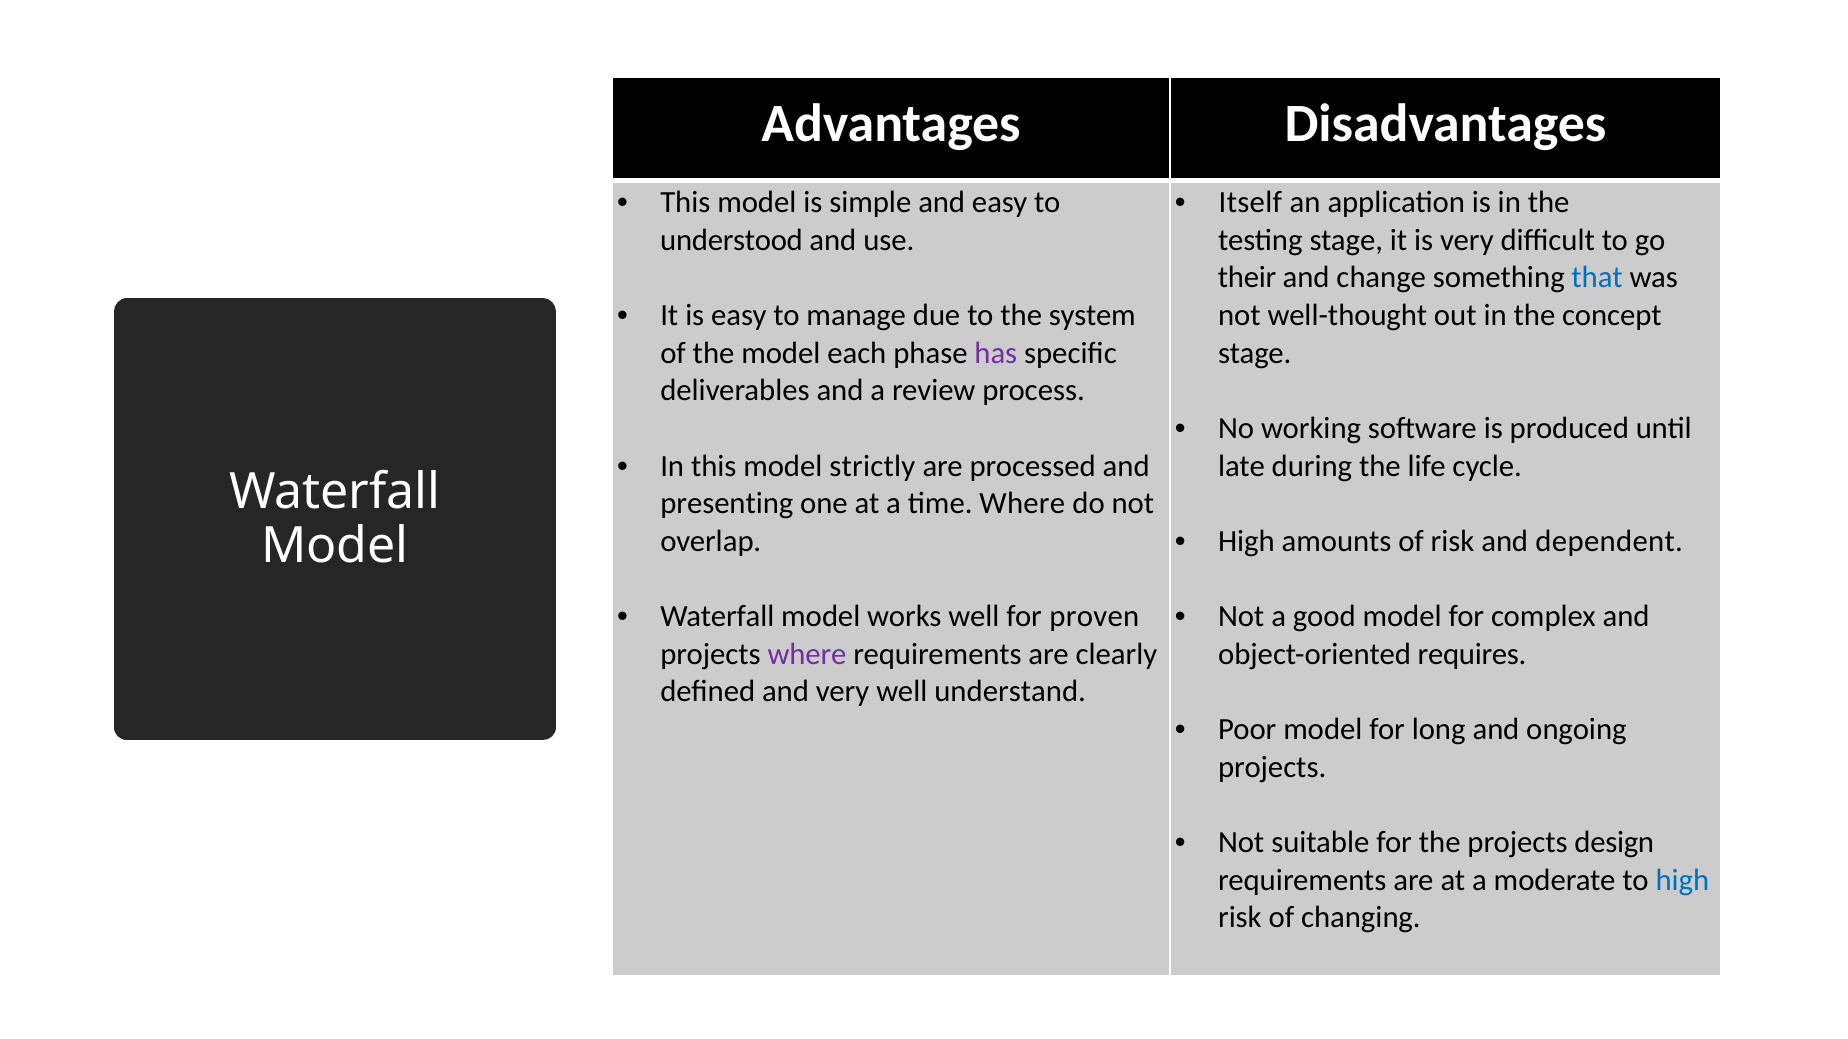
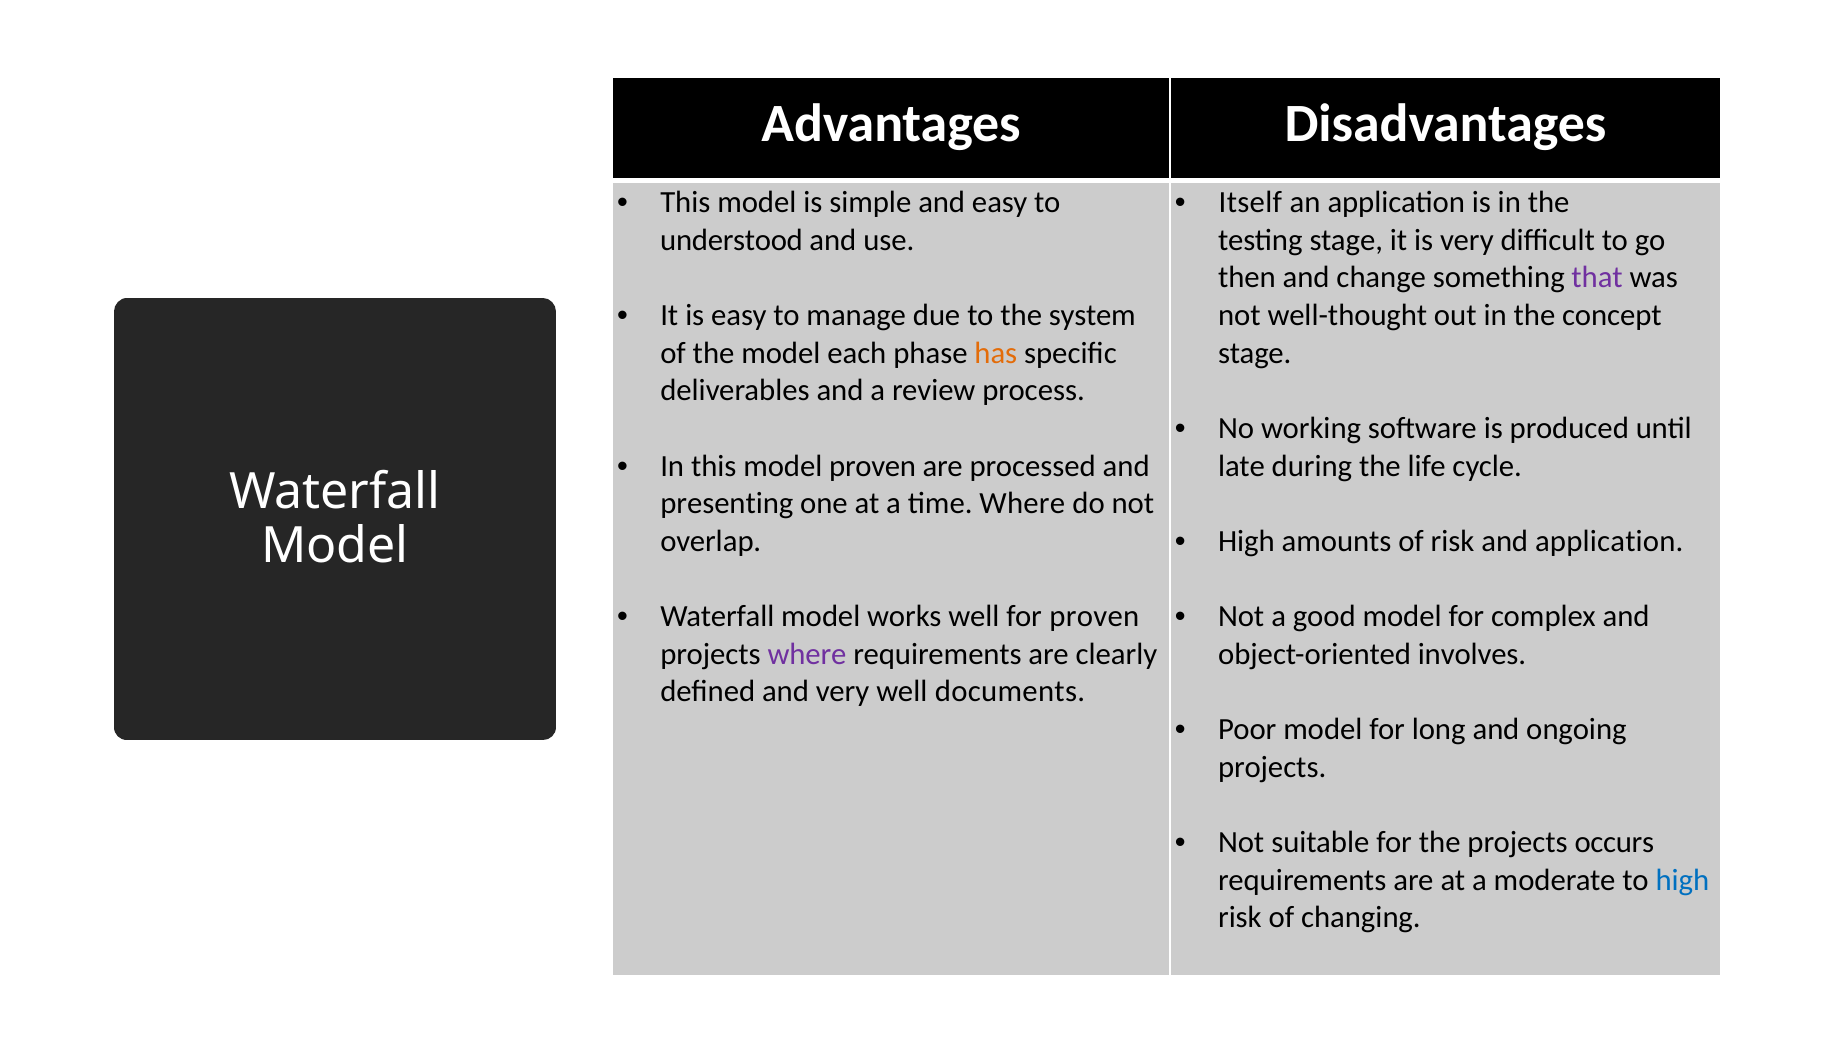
their: their -> then
that colour: blue -> purple
has colour: purple -> orange
model strictly: strictly -> proven
and dependent: dependent -> application
requires: requires -> involves
understand: understand -> documents
design: design -> occurs
